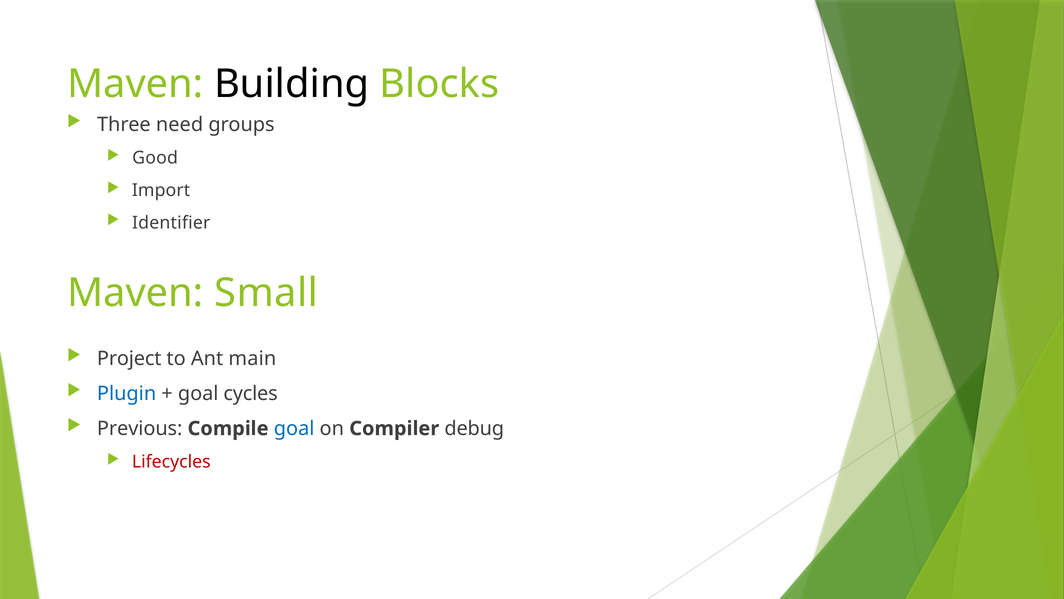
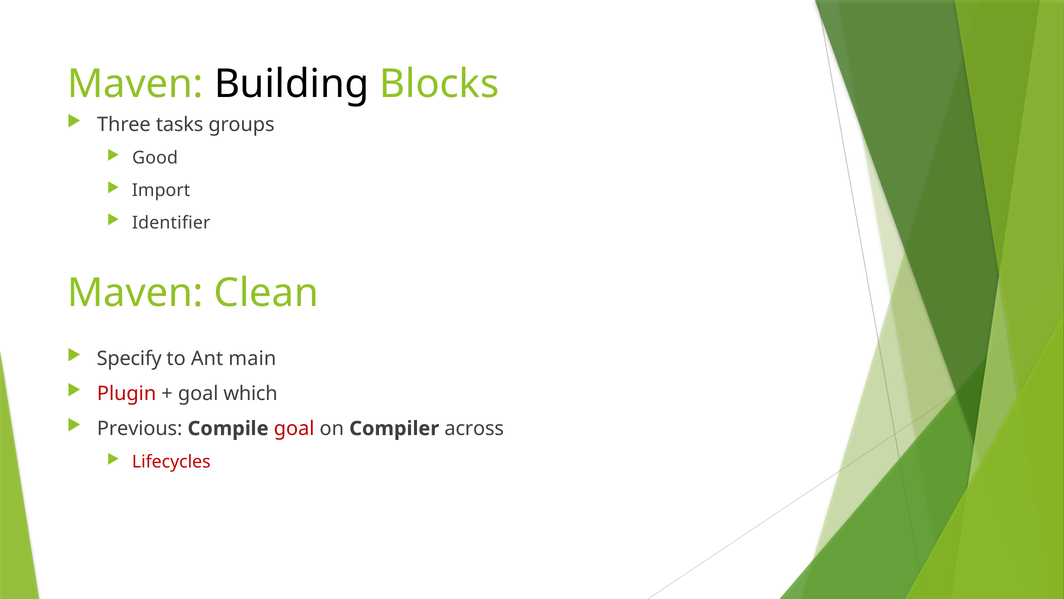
need: need -> tasks
Small: Small -> Clean
Project: Project -> Specify
Plugin colour: blue -> red
cycles: cycles -> which
goal at (294, 428) colour: blue -> red
debug: debug -> across
